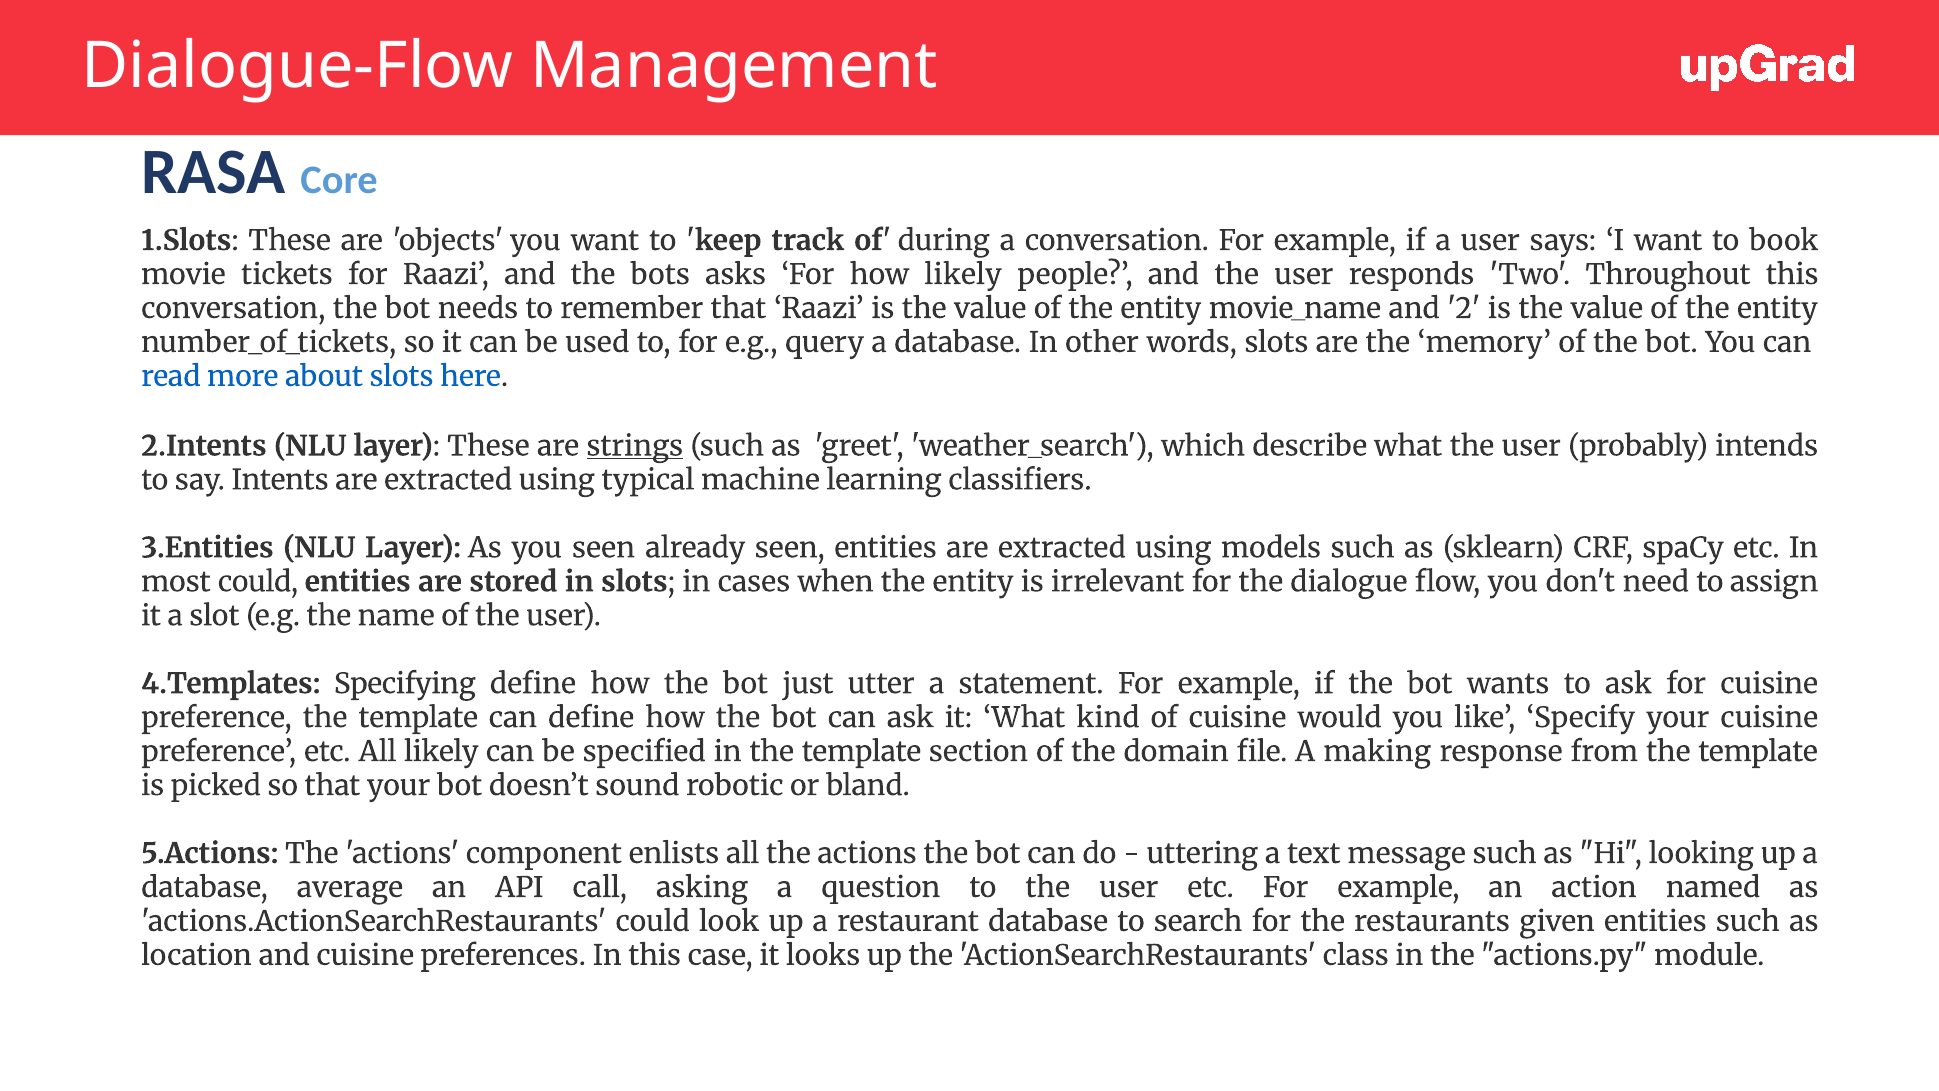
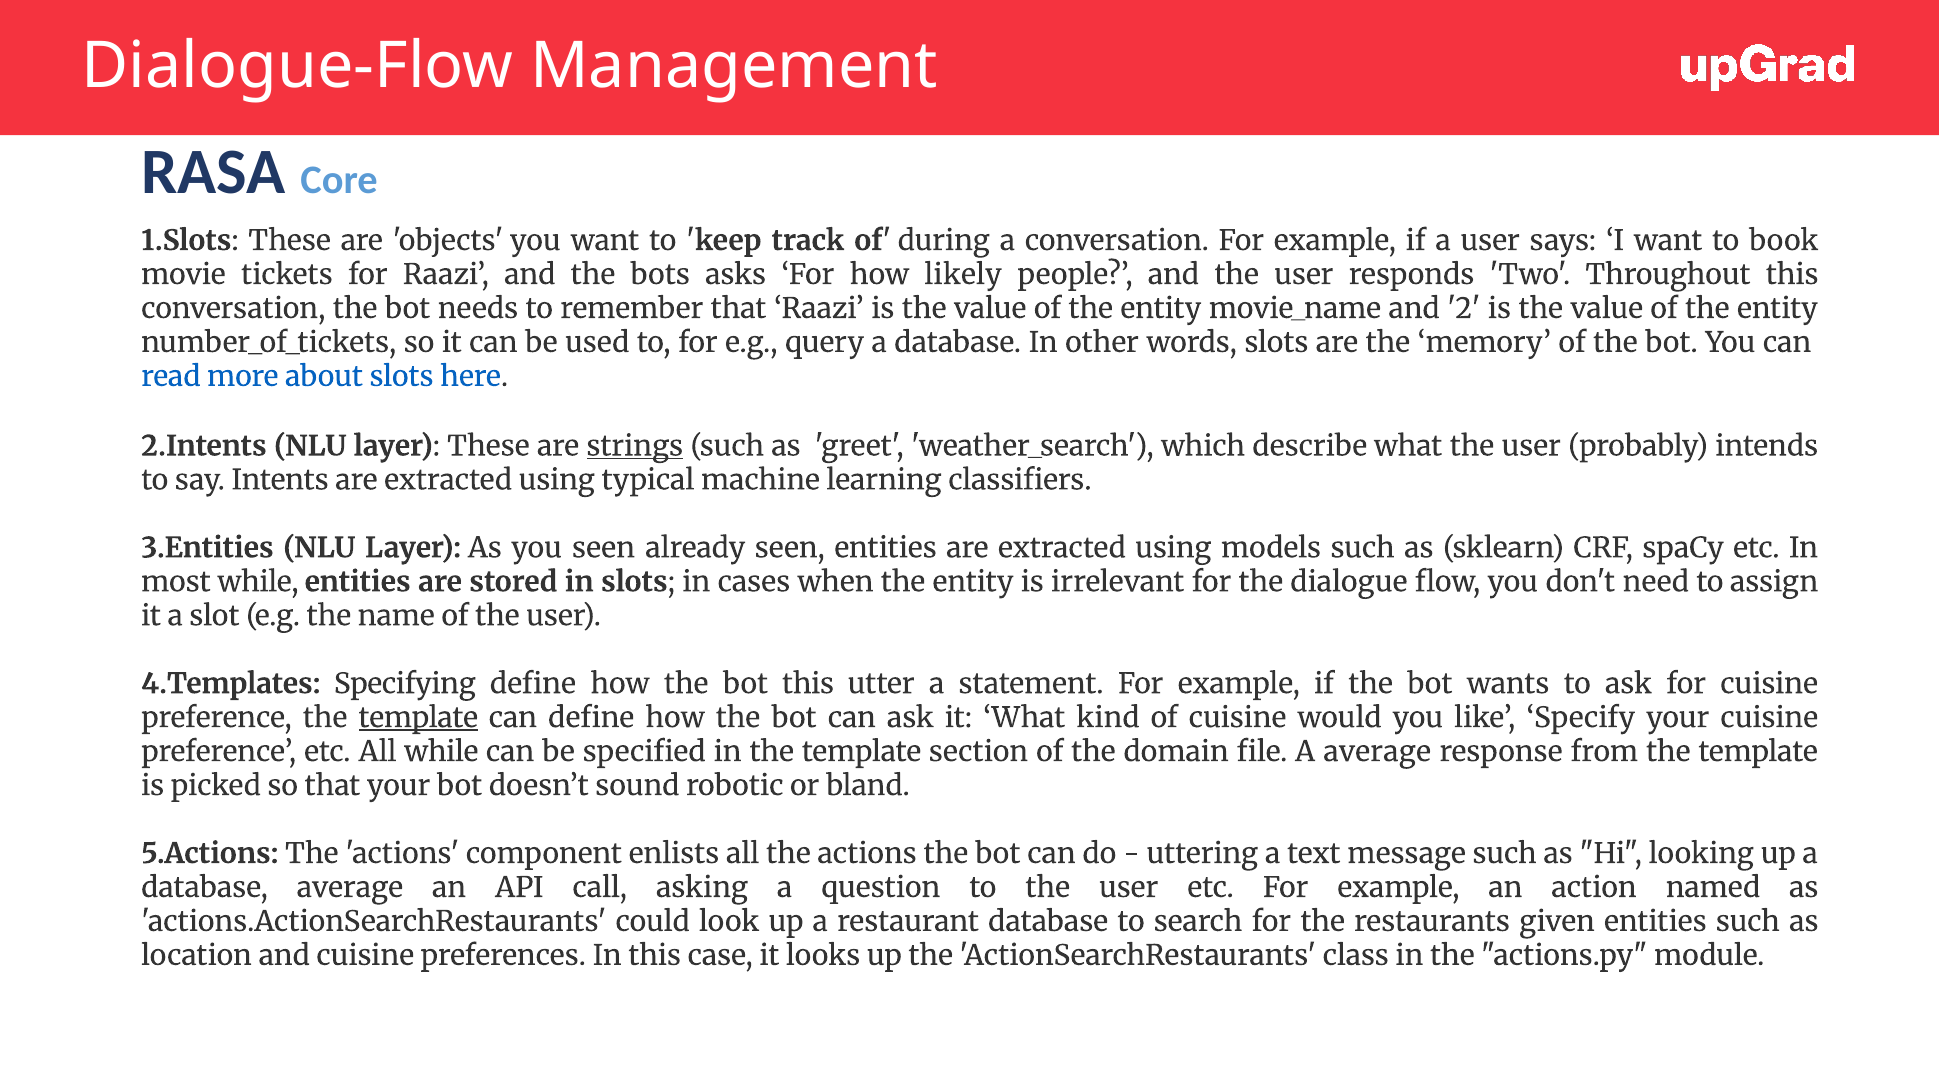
most could: could -> while
bot just: just -> this
template at (418, 718) underline: none -> present
All likely: likely -> while
A making: making -> average
